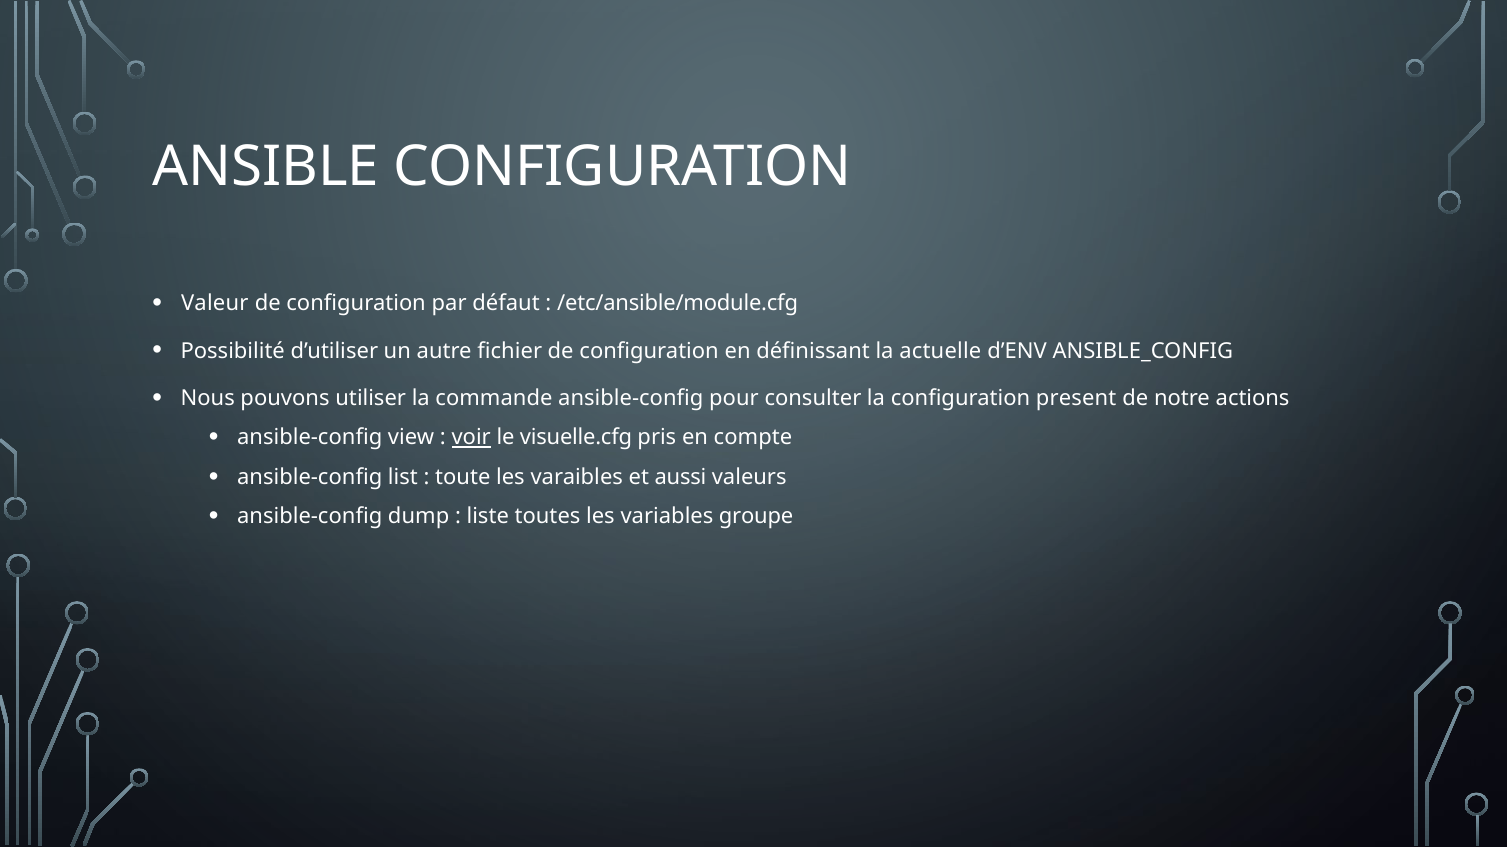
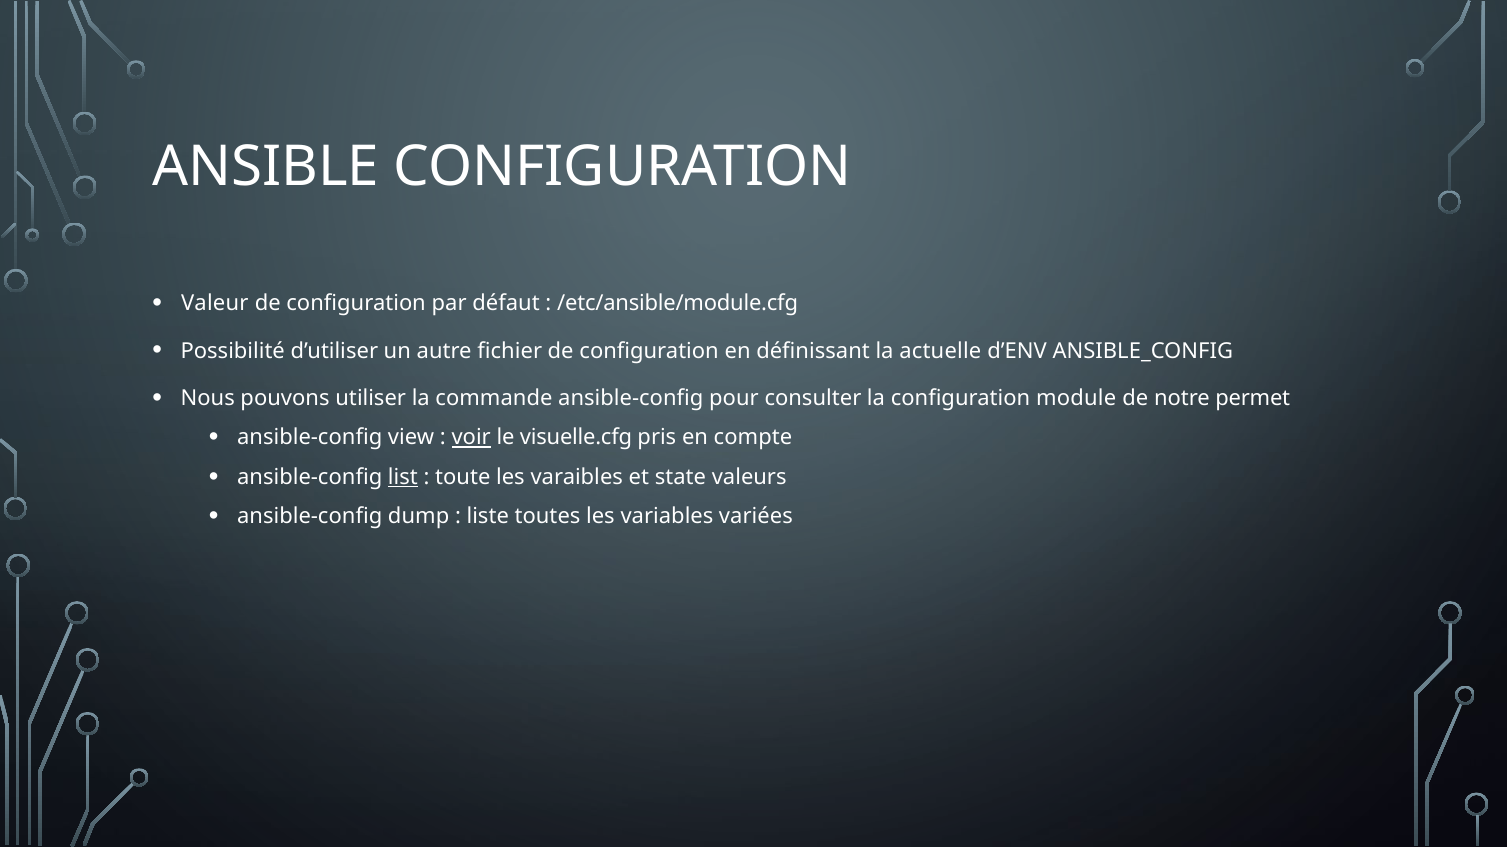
present: present -> module
actions: actions -> permet
list underline: none -> present
aussi: aussi -> state
groupe: groupe -> variées
